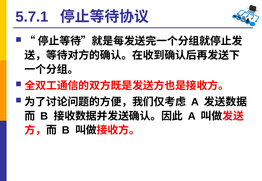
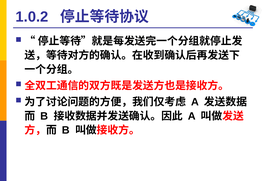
5.7.1: 5.7.1 -> 1.0.2
